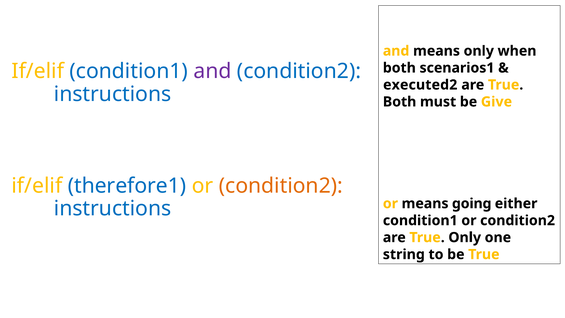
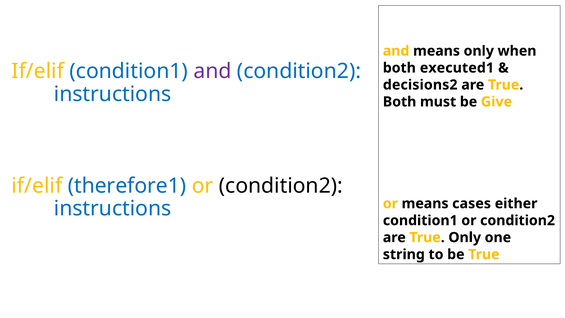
scenarios1: scenarios1 -> executed1
executed2: executed2 -> decisions2
condition2 at (281, 186) colour: orange -> black
going: going -> cases
